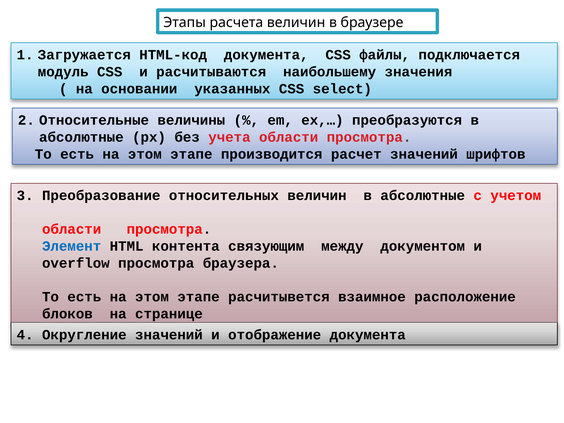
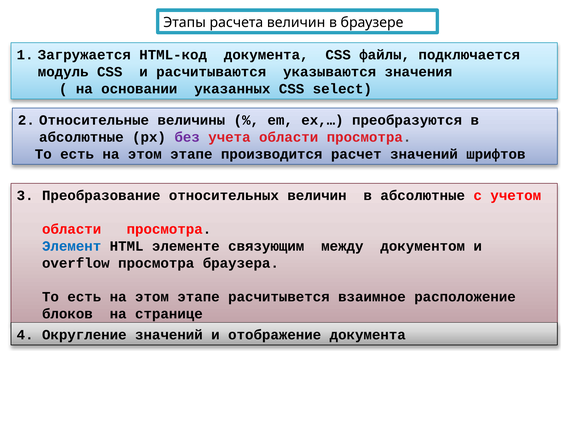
наибольшему: наибольшему -> указываются
без colour: black -> purple
контента: контента -> элементе
